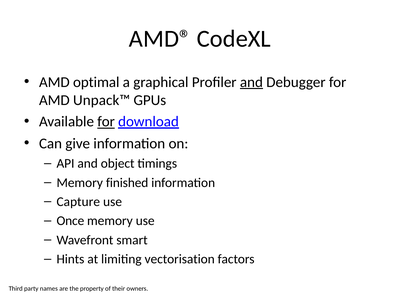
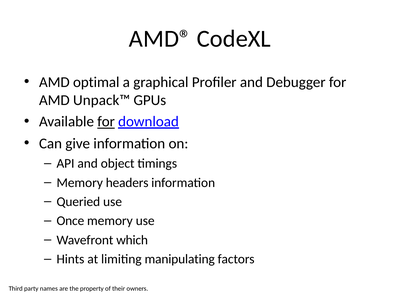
and at (251, 82) underline: present -> none
finished: finished -> headers
Capture: Capture -> Queried
smart: smart -> which
vectorisation: vectorisation -> manipulating
